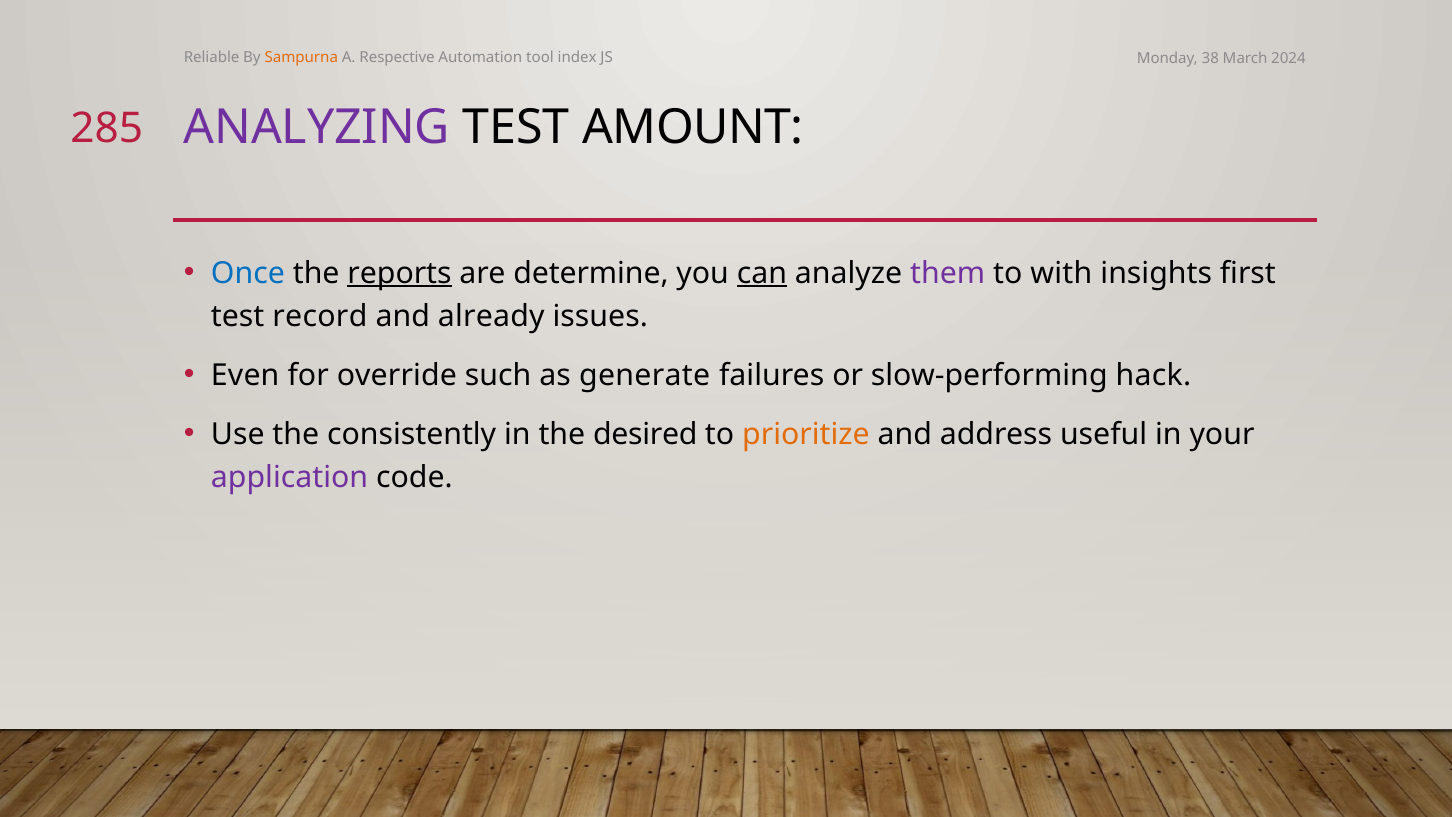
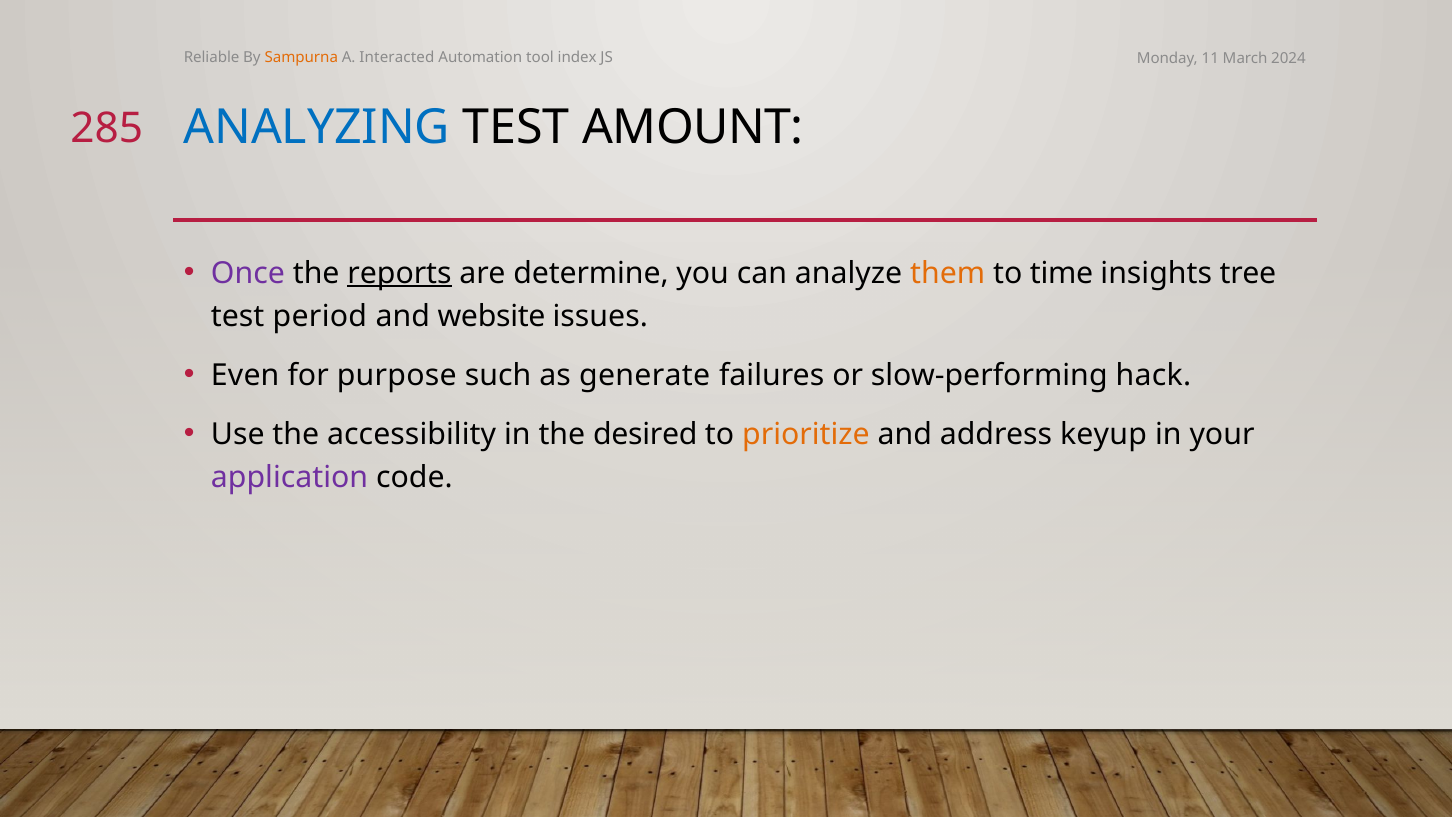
Respective: Respective -> Interacted
38: 38 -> 11
ANALYZING colour: purple -> blue
Once colour: blue -> purple
can underline: present -> none
them colour: purple -> orange
with: with -> time
first: first -> tree
record: record -> period
already: already -> website
override: override -> purpose
consistently: consistently -> accessibility
useful: useful -> keyup
